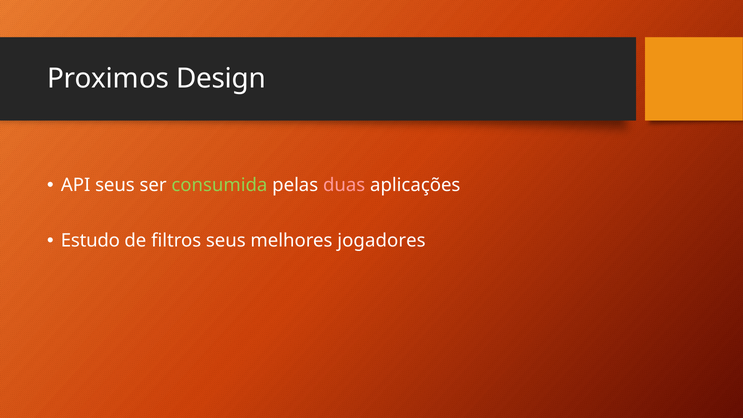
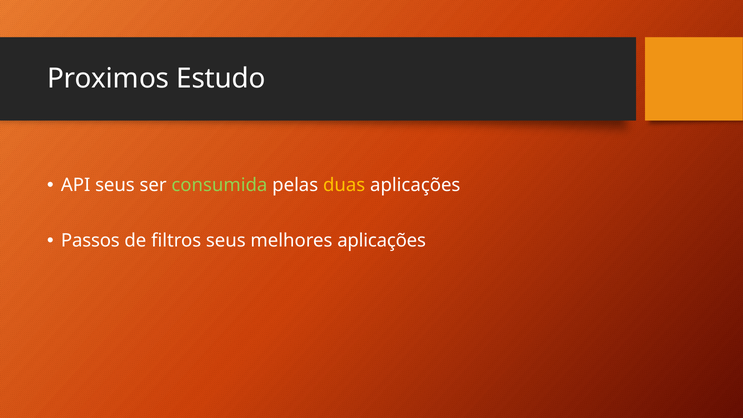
Design: Design -> Estudo
duas colour: pink -> yellow
Estudo: Estudo -> Passos
melhores jogadores: jogadores -> aplicações
